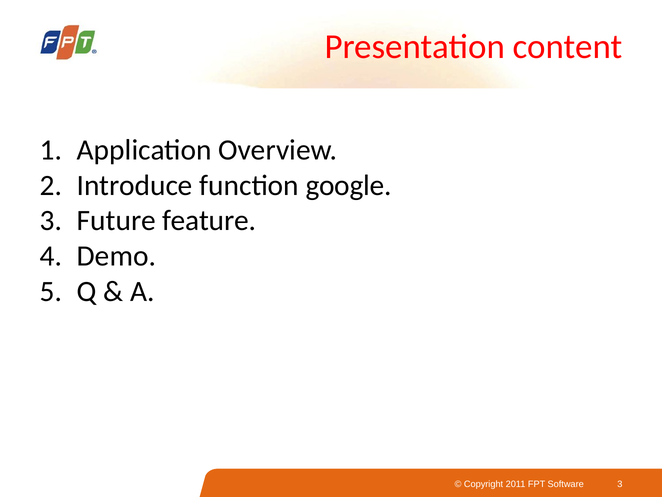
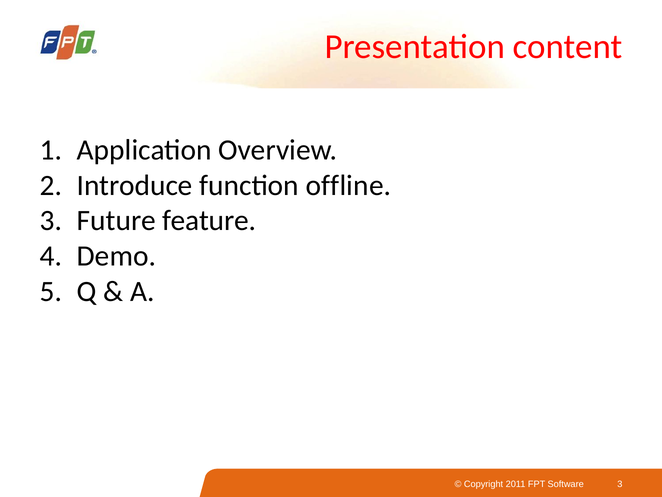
google: google -> offline
